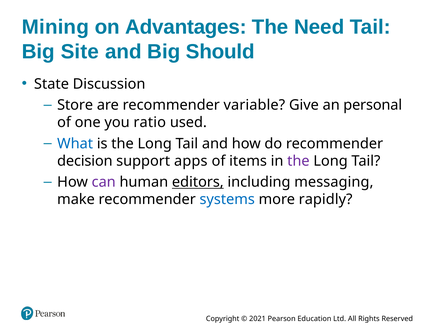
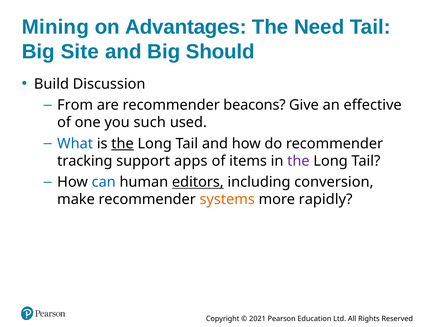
State: State -> Build
Store: Store -> From
variable: variable -> beacons
personal: personal -> effective
ratio: ratio -> such
the at (123, 144) underline: none -> present
decision: decision -> tracking
can colour: purple -> blue
messaging: messaging -> conversion
systems colour: blue -> orange
